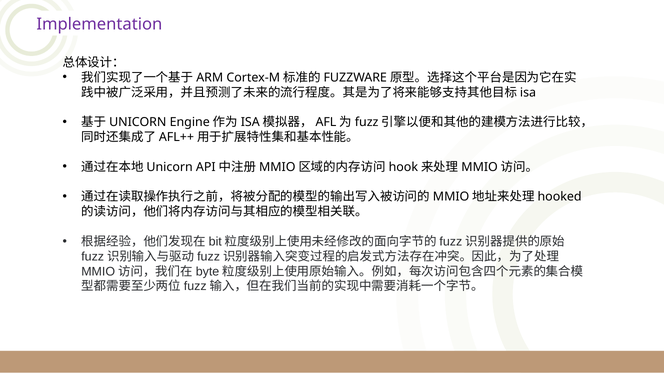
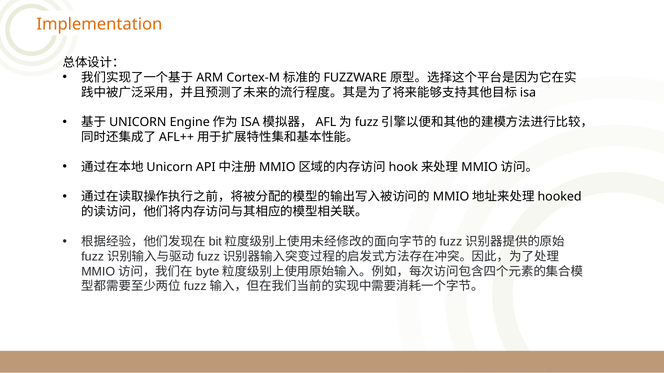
Implementation colour: purple -> orange
